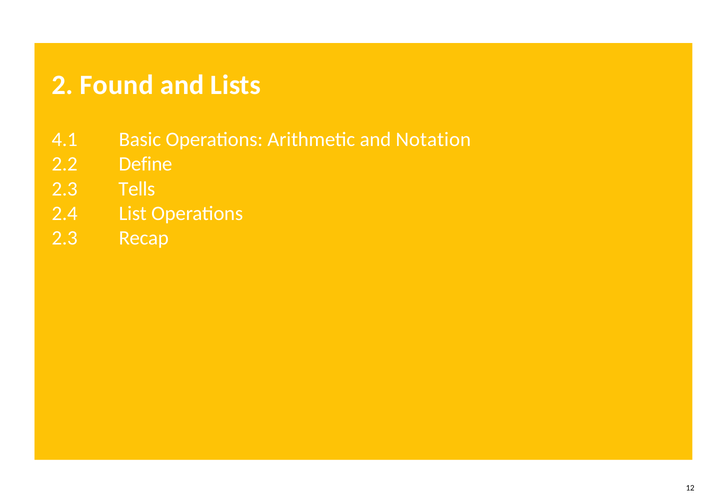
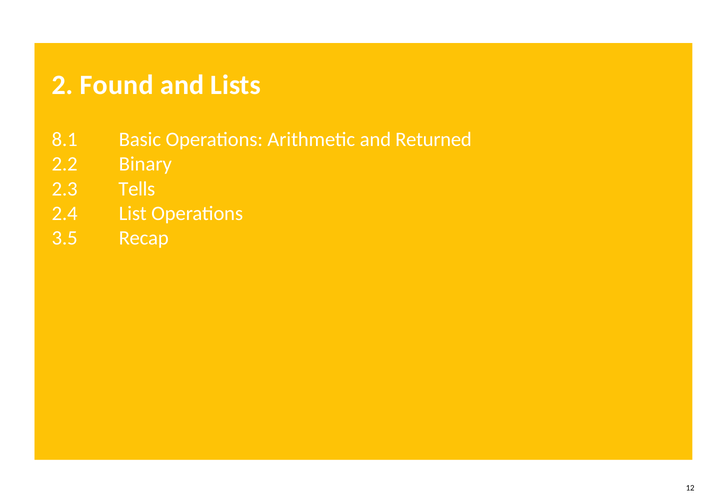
4.1: 4.1 -> 8.1
Notation: Notation -> Returned
Define: Define -> Binary
2.3 at (65, 238): 2.3 -> 3.5
